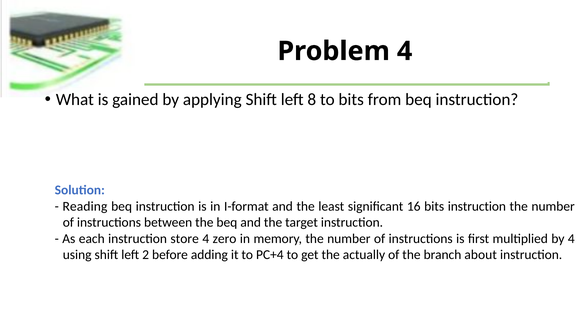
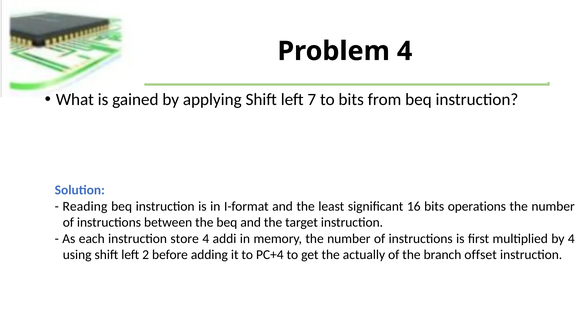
8: 8 -> 7
bits instruction: instruction -> operations
zero: zero -> addi
about: about -> offset
